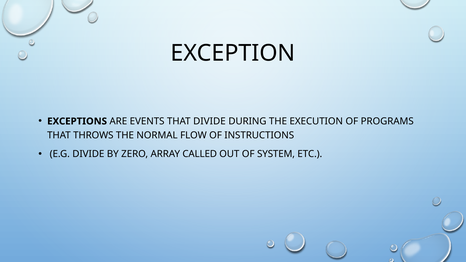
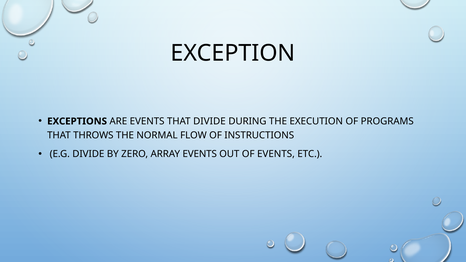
ARRAY CALLED: CALLED -> EVENTS
OF SYSTEM: SYSTEM -> EVENTS
